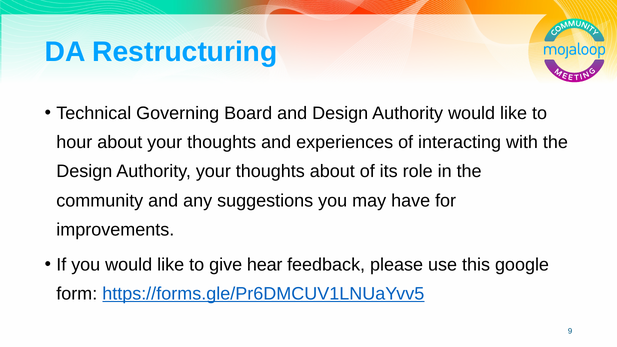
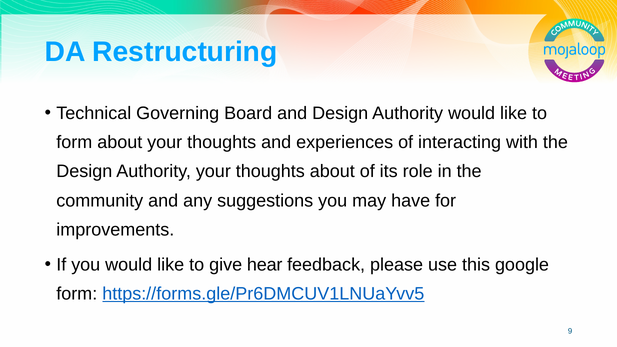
hour at (74, 142): hour -> form
